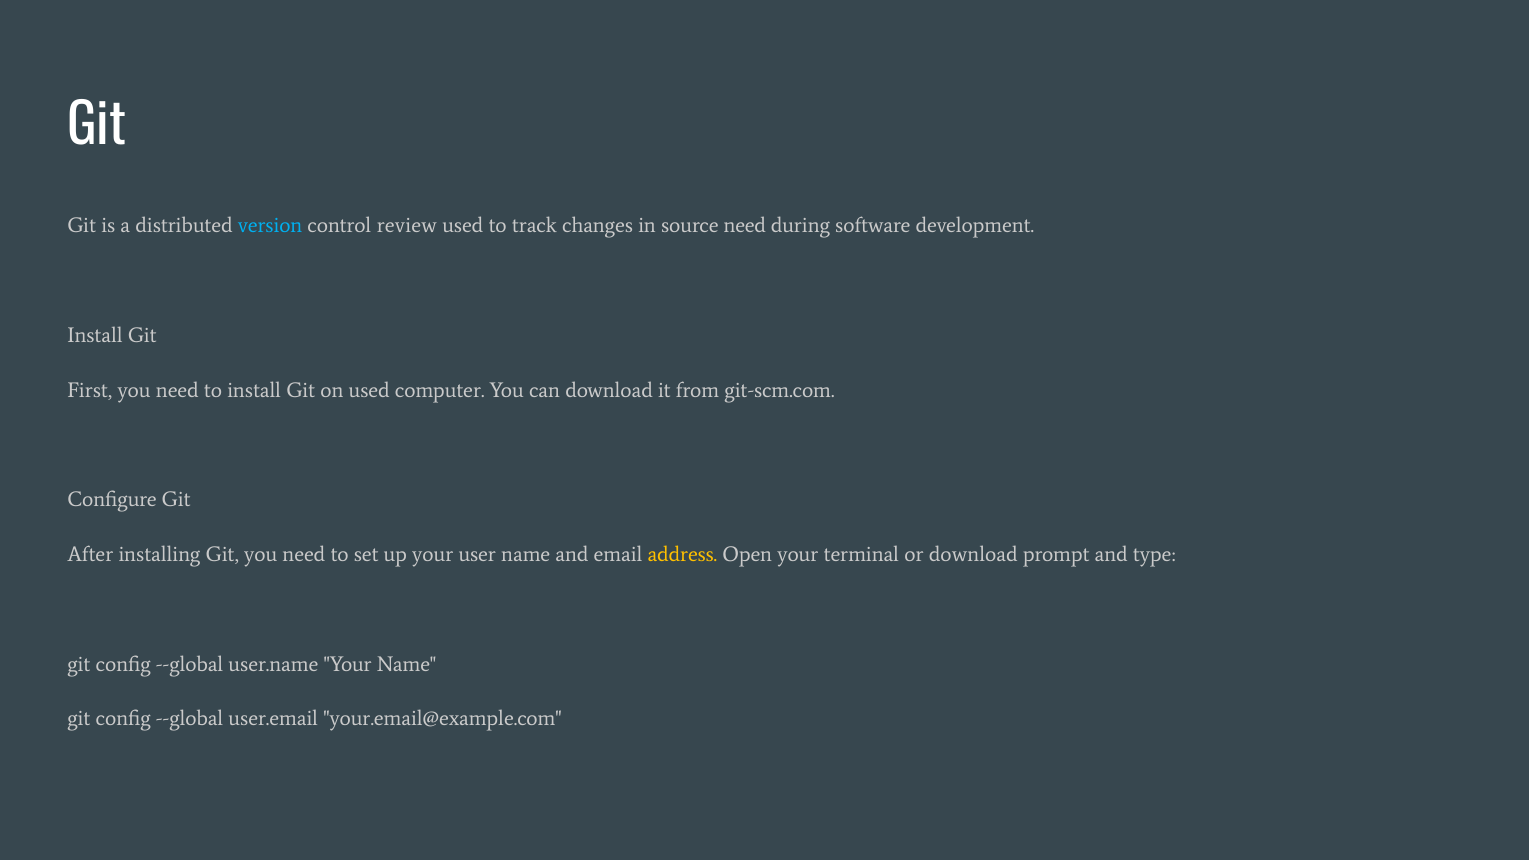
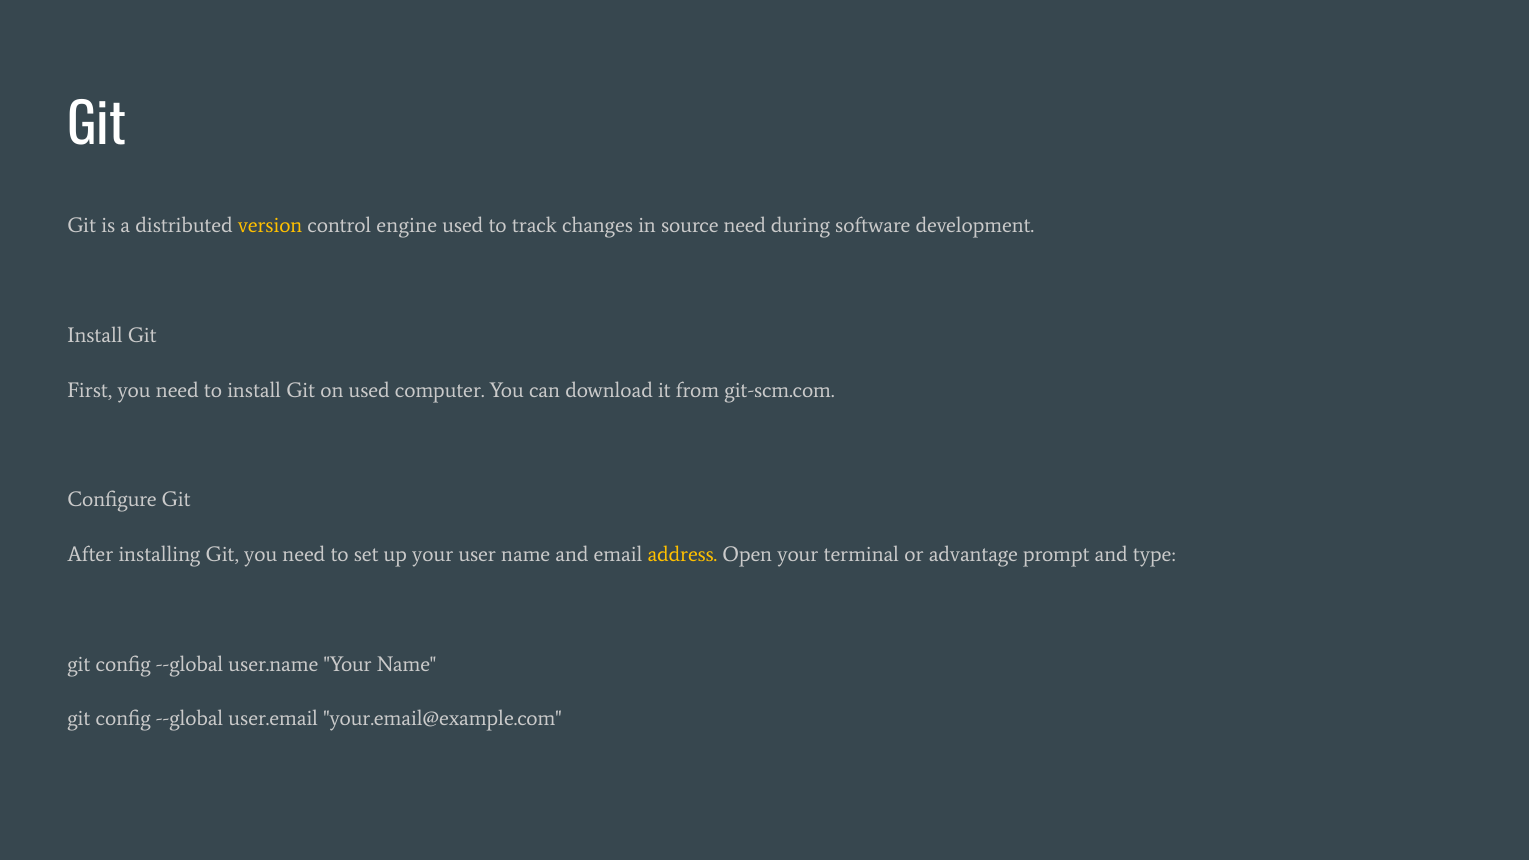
version colour: light blue -> yellow
review: review -> engine
or download: download -> advantage
